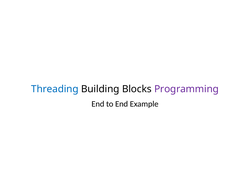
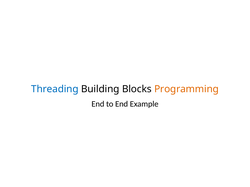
Programming colour: purple -> orange
